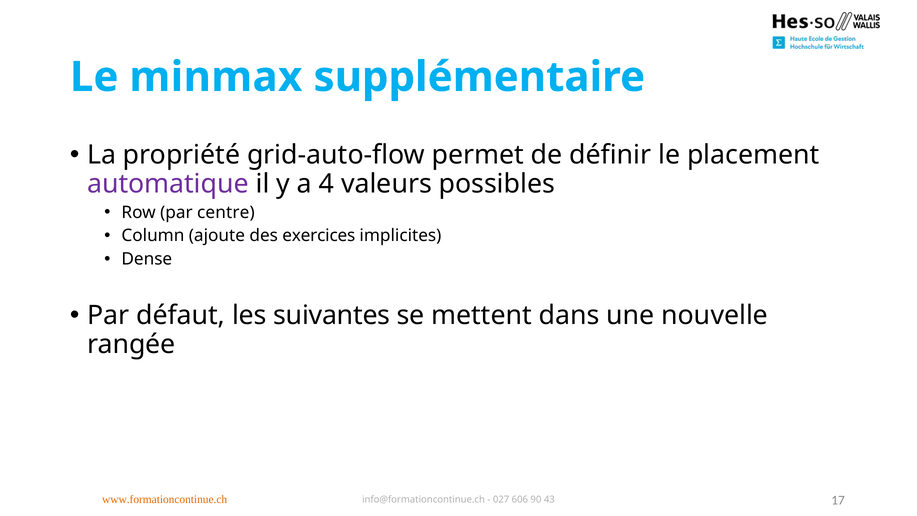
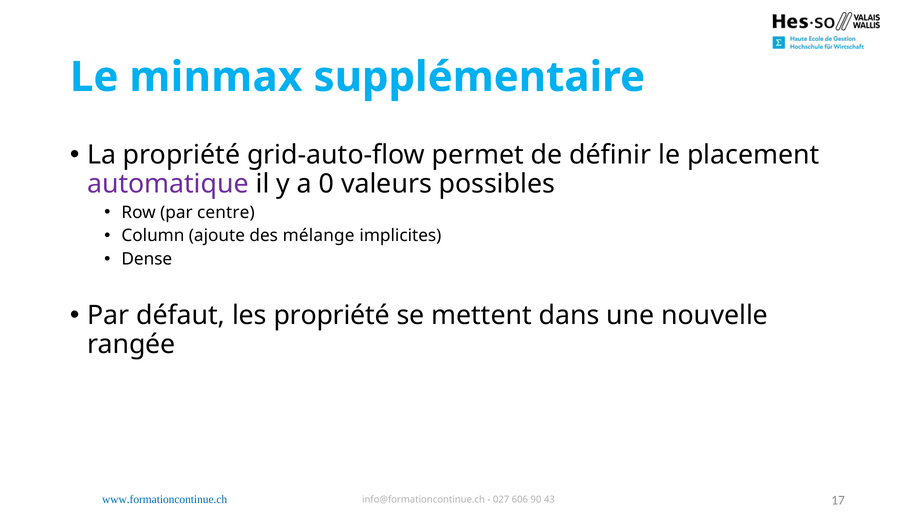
4: 4 -> 0
exercices: exercices -> mélange
les suivantes: suivantes -> propriété
www.formationcontinue.ch colour: orange -> blue
